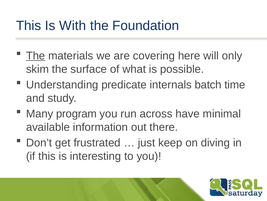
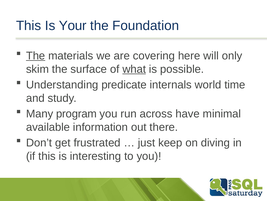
With: With -> Your
what underline: none -> present
batch: batch -> world
